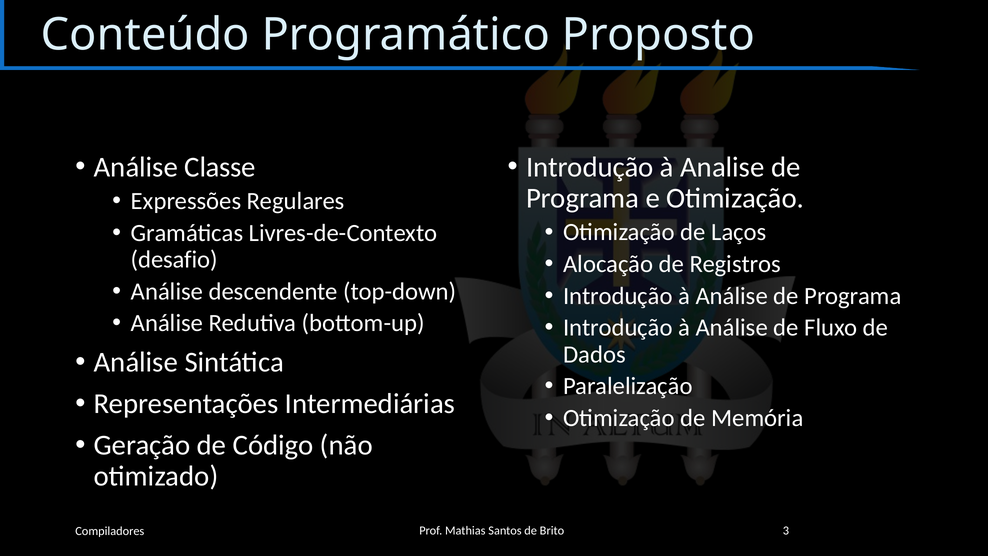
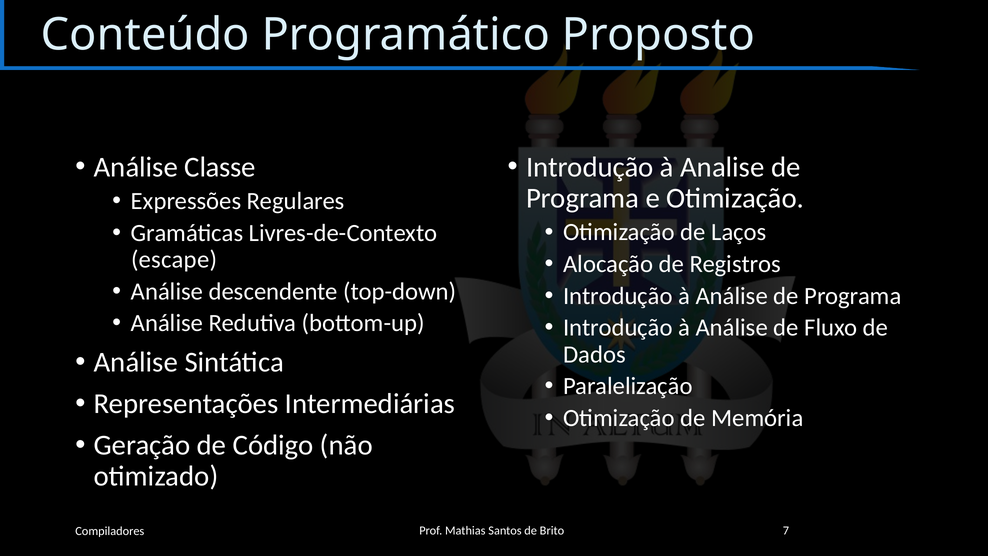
desafio: desafio -> escape
3: 3 -> 7
